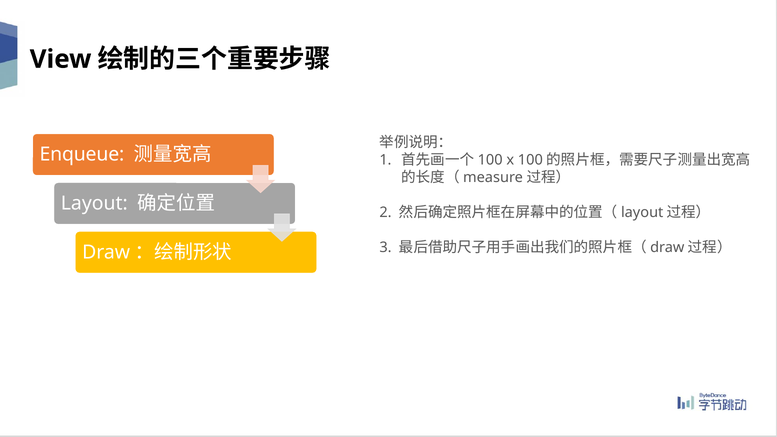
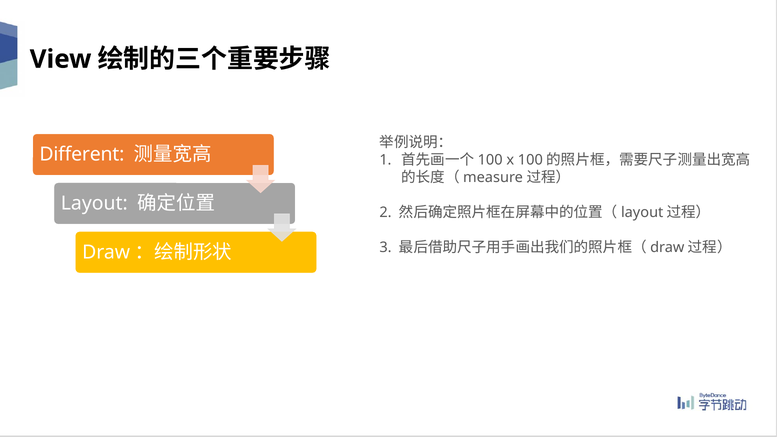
Enqueue: Enqueue -> Different
